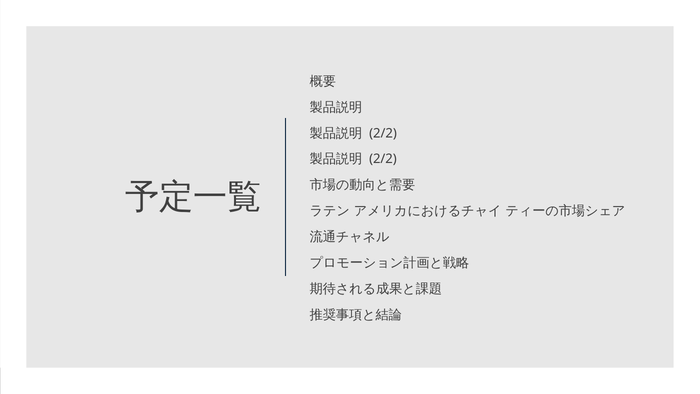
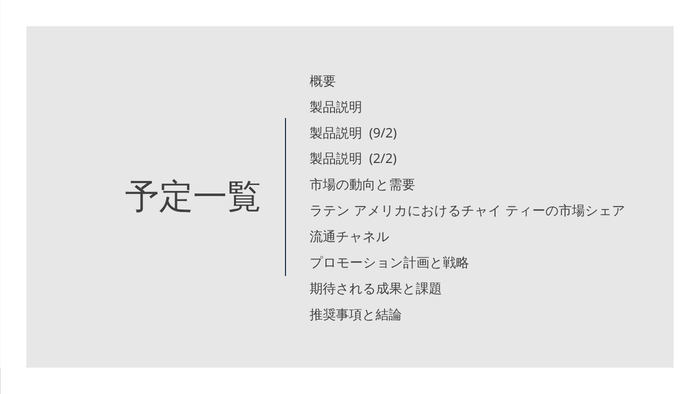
2/2 at (383, 133): 2/2 -> 9/2
